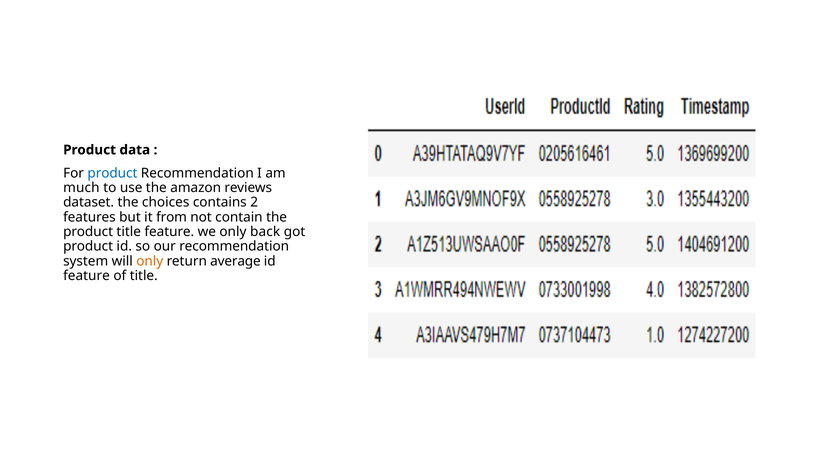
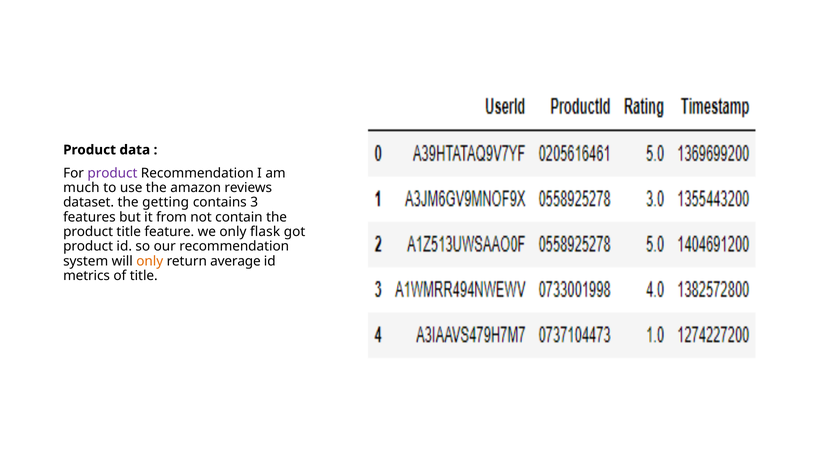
product at (112, 173) colour: blue -> purple
choices: choices -> getting
2: 2 -> 3
back: back -> flask
feature at (86, 275): feature -> metrics
